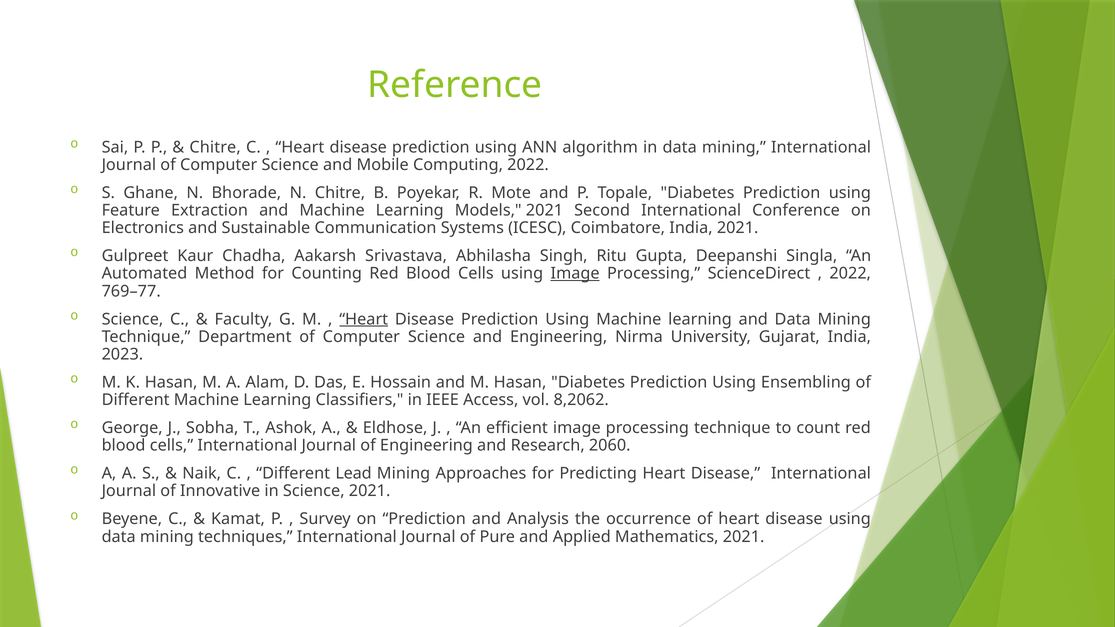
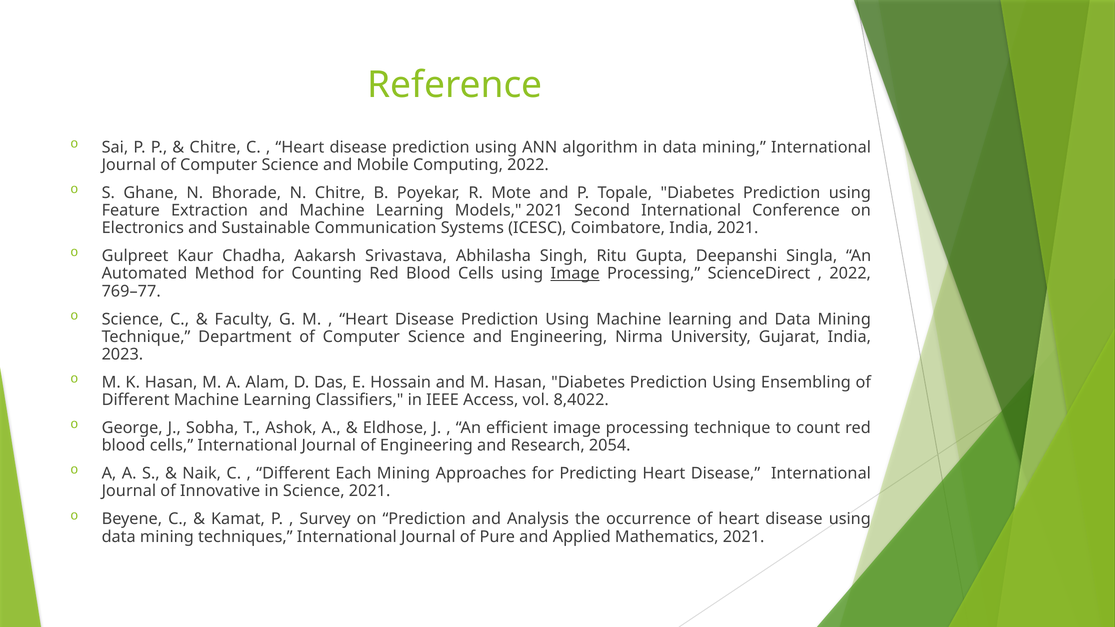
Heart at (364, 319) underline: present -> none
8,2062: 8,2062 -> 8,4022
2060: 2060 -> 2054
Lead: Lead -> Each
